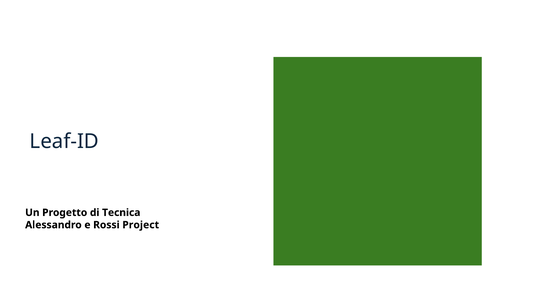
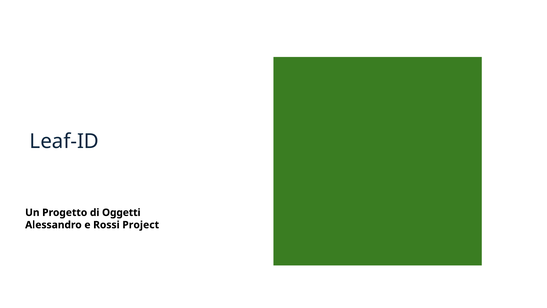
Tecnica: Tecnica -> Oggetti
